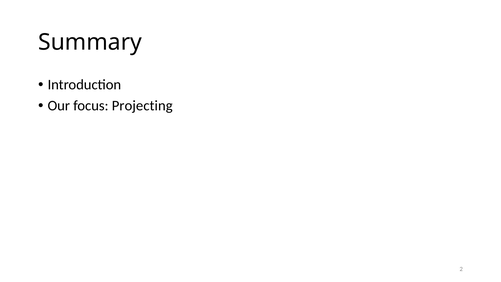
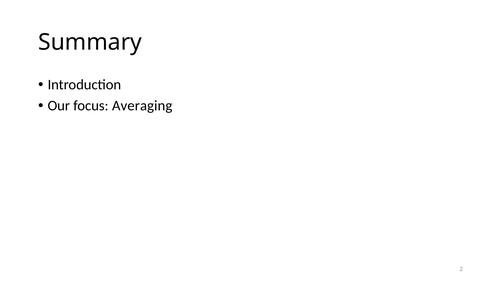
Projecting: Projecting -> Averaging
